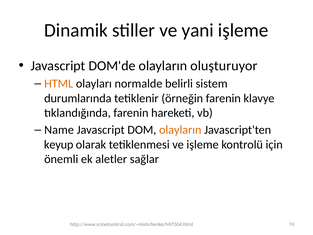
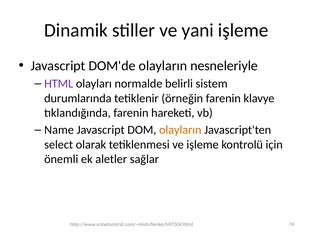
oluşturuyor: oluşturuyor -> nesneleriyle
HTML colour: orange -> purple
keyup: keyup -> select
